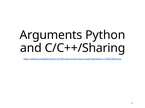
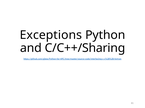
Arguments: Arguments -> Exceptions
